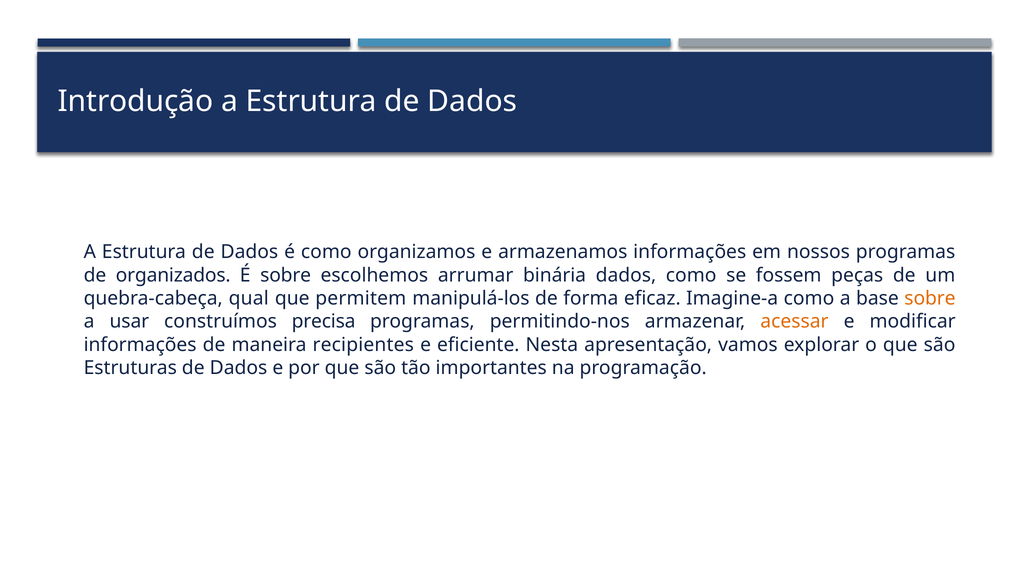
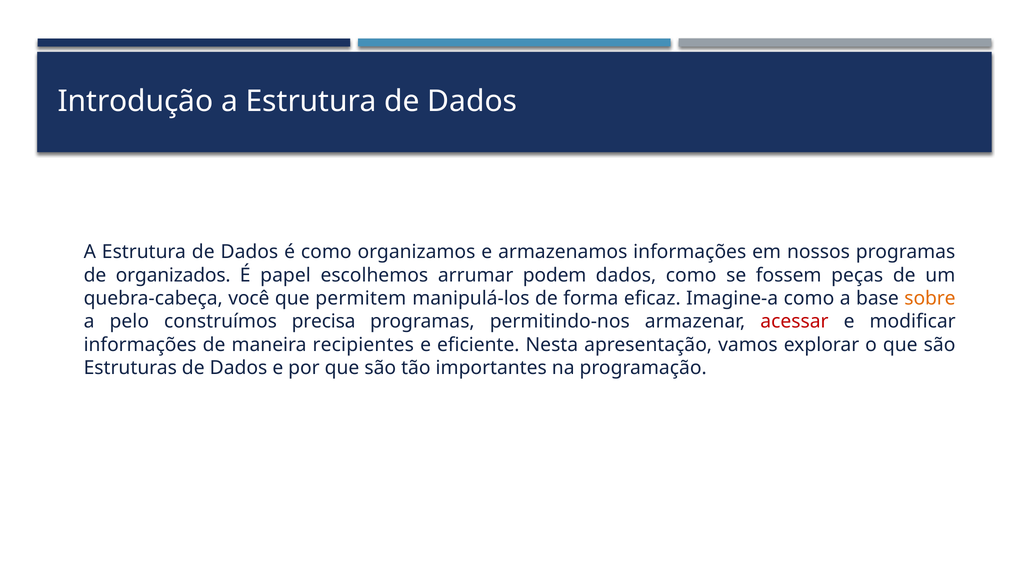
É sobre: sobre -> papel
binária: binária -> podem
qual: qual -> você
usar: usar -> pelo
acessar colour: orange -> red
